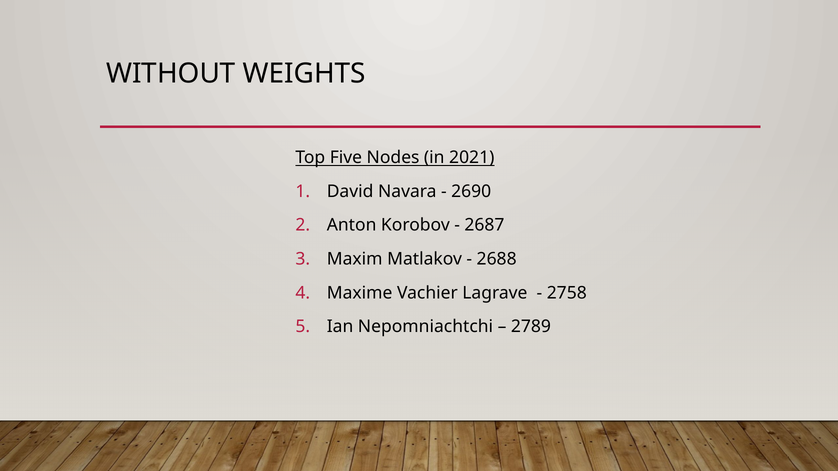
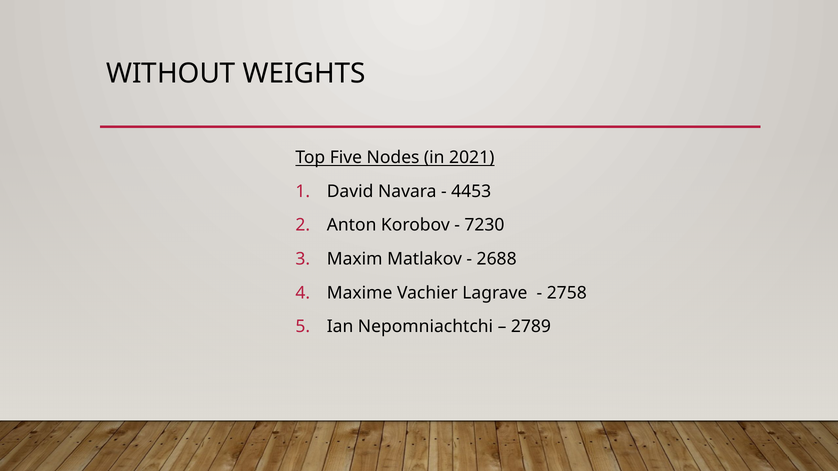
2690: 2690 -> 4453
2687: 2687 -> 7230
